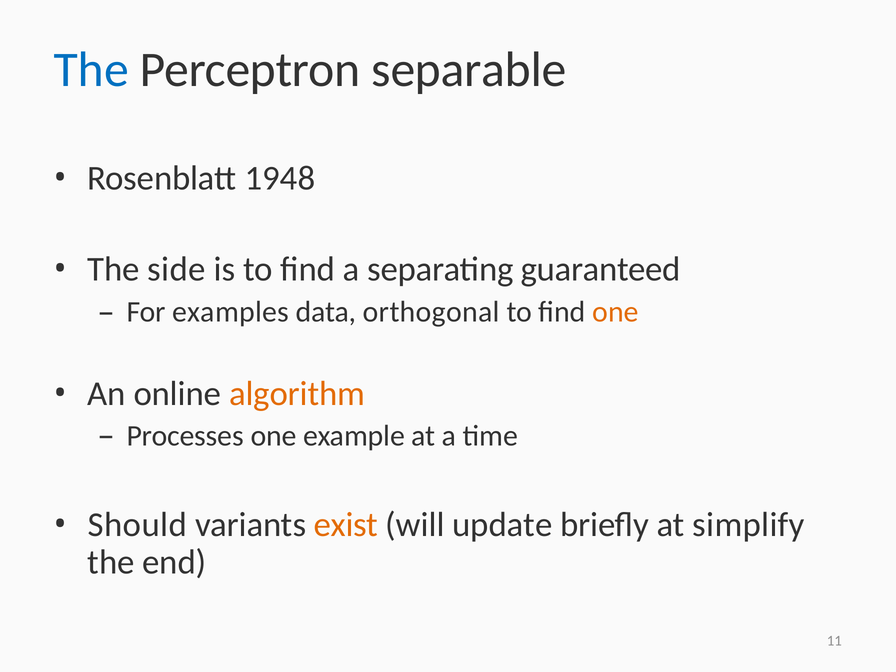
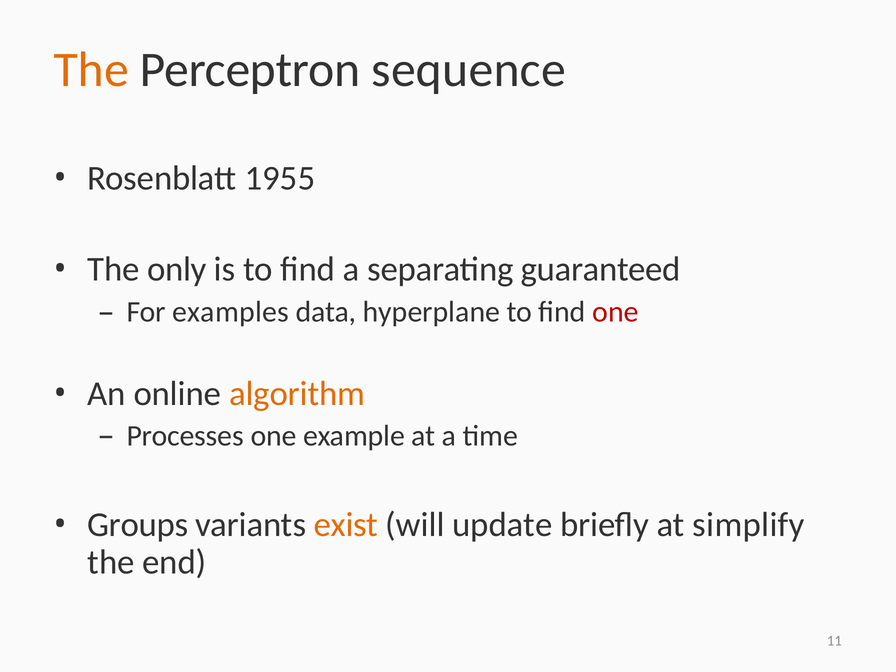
The at (91, 70) colour: blue -> orange
separable: separable -> sequence
1948: 1948 -> 1955
side: side -> only
orthogonal: orthogonal -> hyperplane
one at (615, 312) colour: orange -> red
Should: Should -> Groups
